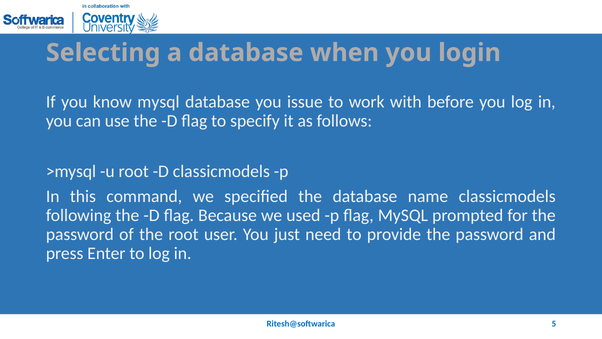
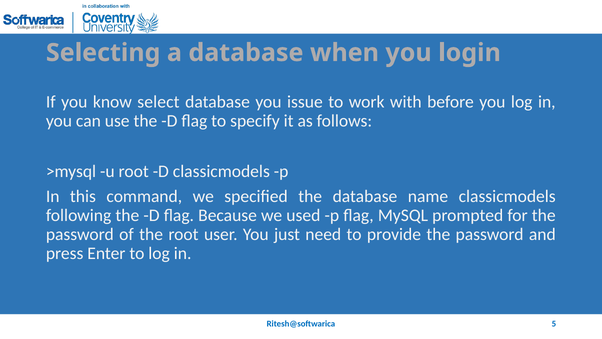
know mysql: mysql -> select
